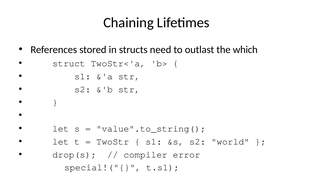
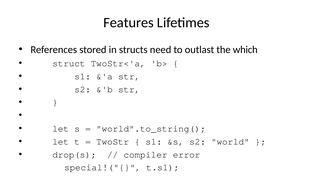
Chaining: Chaining -> Features
value".to_string(: value".to_string( -> world".to_string(
